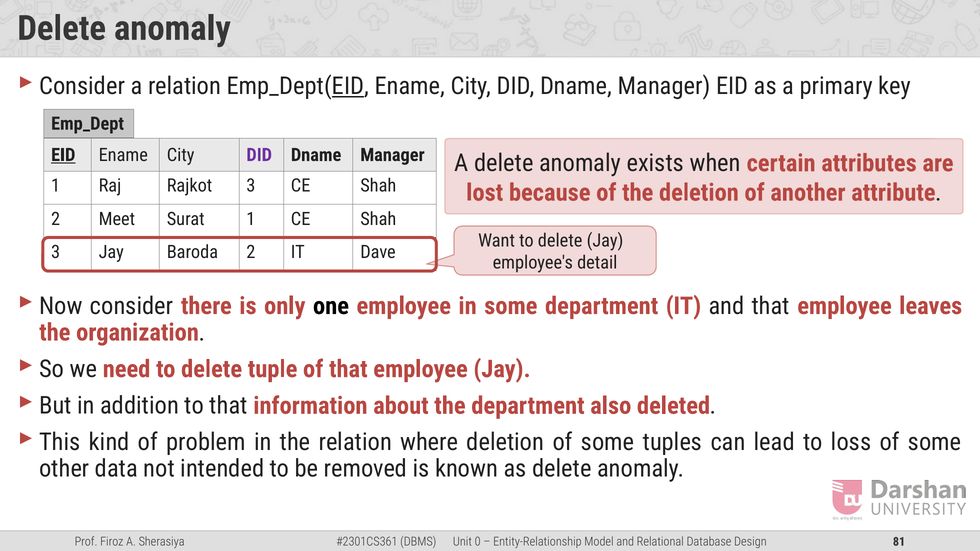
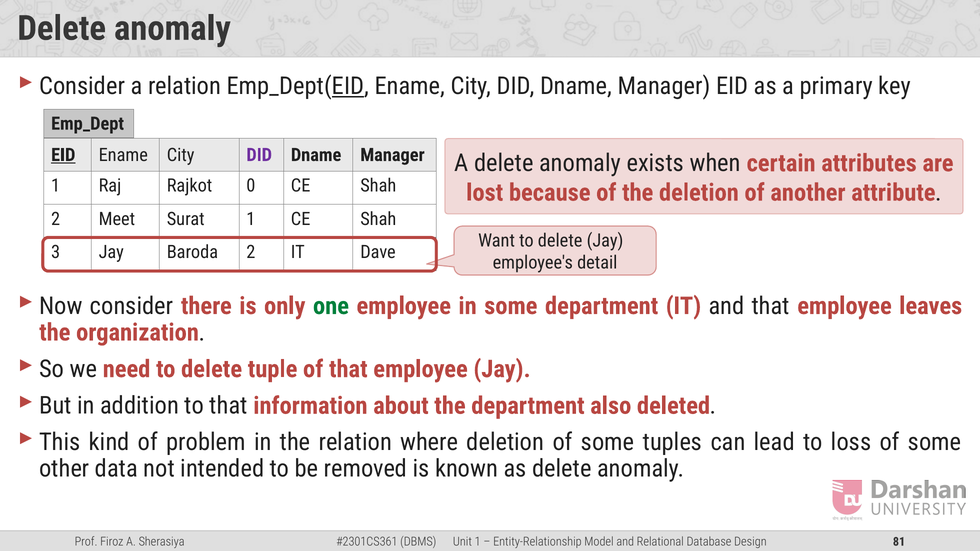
Rajkot 3: 3 -> 0
one colour: black -> green
0 at (478, 542): 0 -> 1
